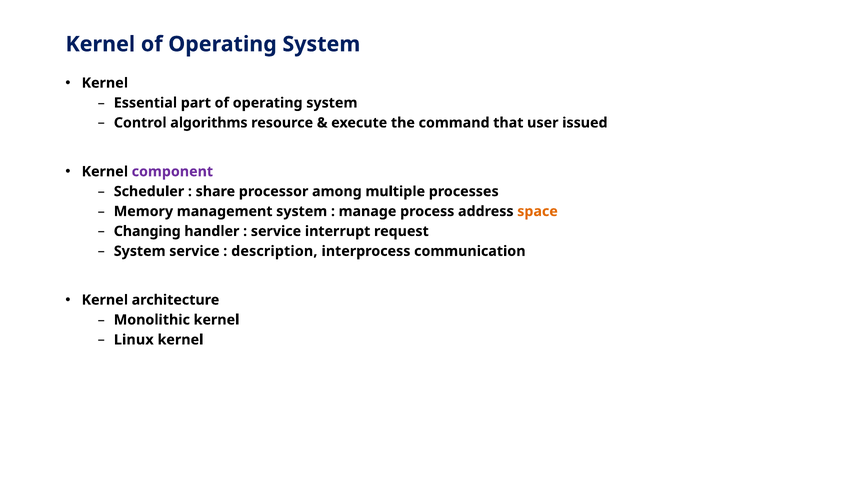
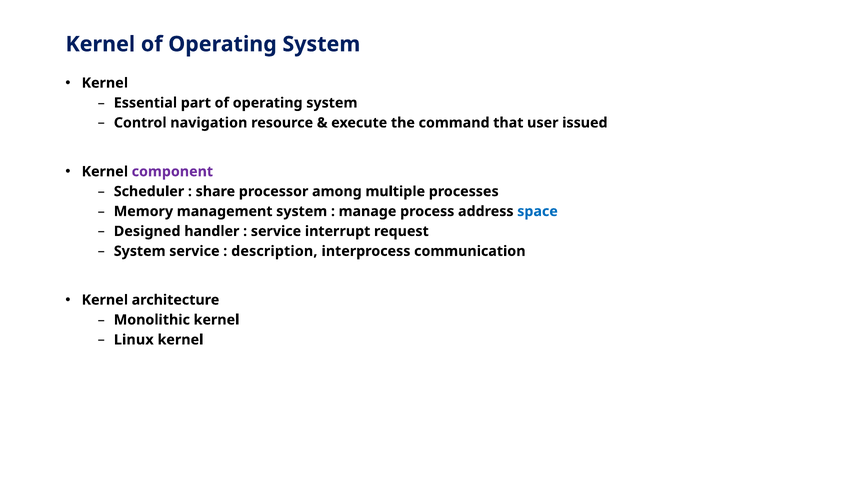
algorithms: algorithms -> navigation
space colour: orange -> blue
Changing: Changing -> Designed
